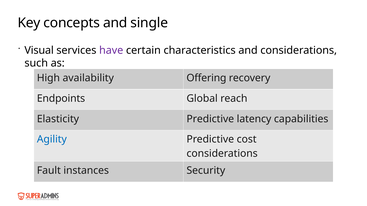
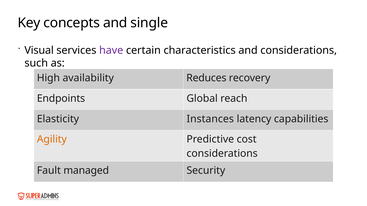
Offering: Offering -> Reduces
Elasticity Predictive: Predictive -> Instances
Agility colour: blue -> orange
instances: instances -> managed
